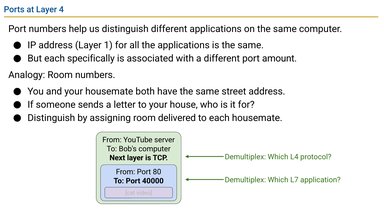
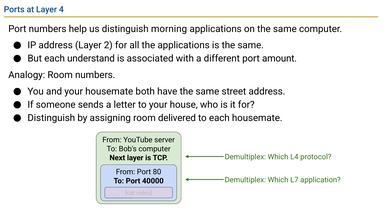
distinguish different: different -> morning
1: 1 -> 2
specifically: specifically -> understand
